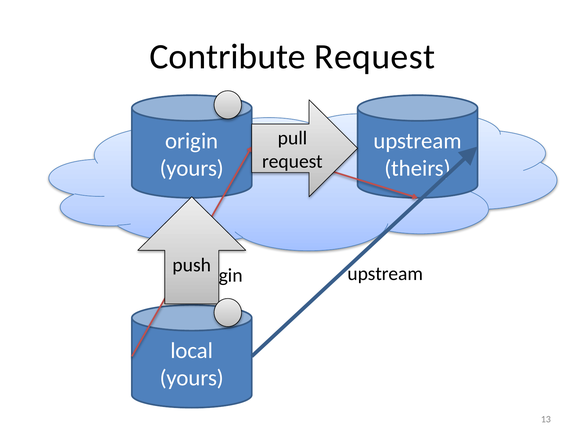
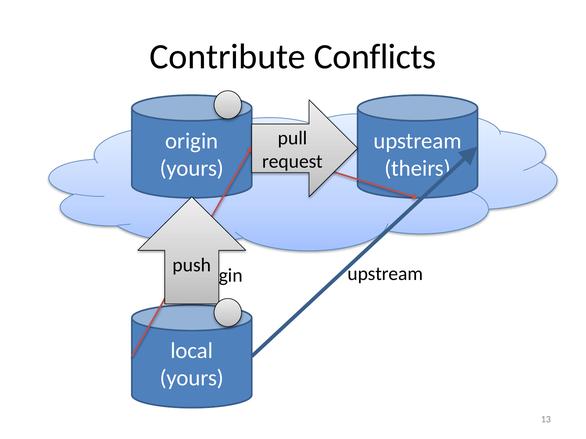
Contribute Request: Request -> Conflicts
